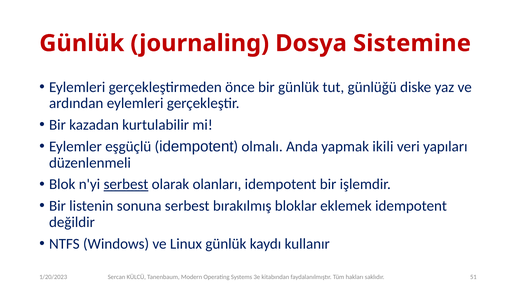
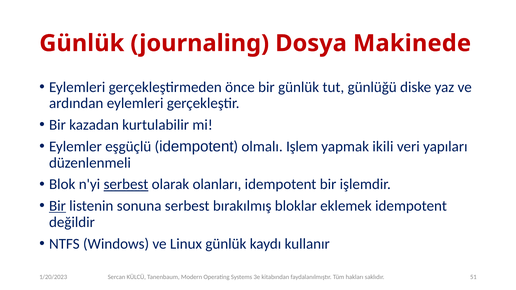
Sistemine: Sistemine -> Makinede
Anda: Anda -> Işlem
Bir at (57, 206) underline: none -> present
